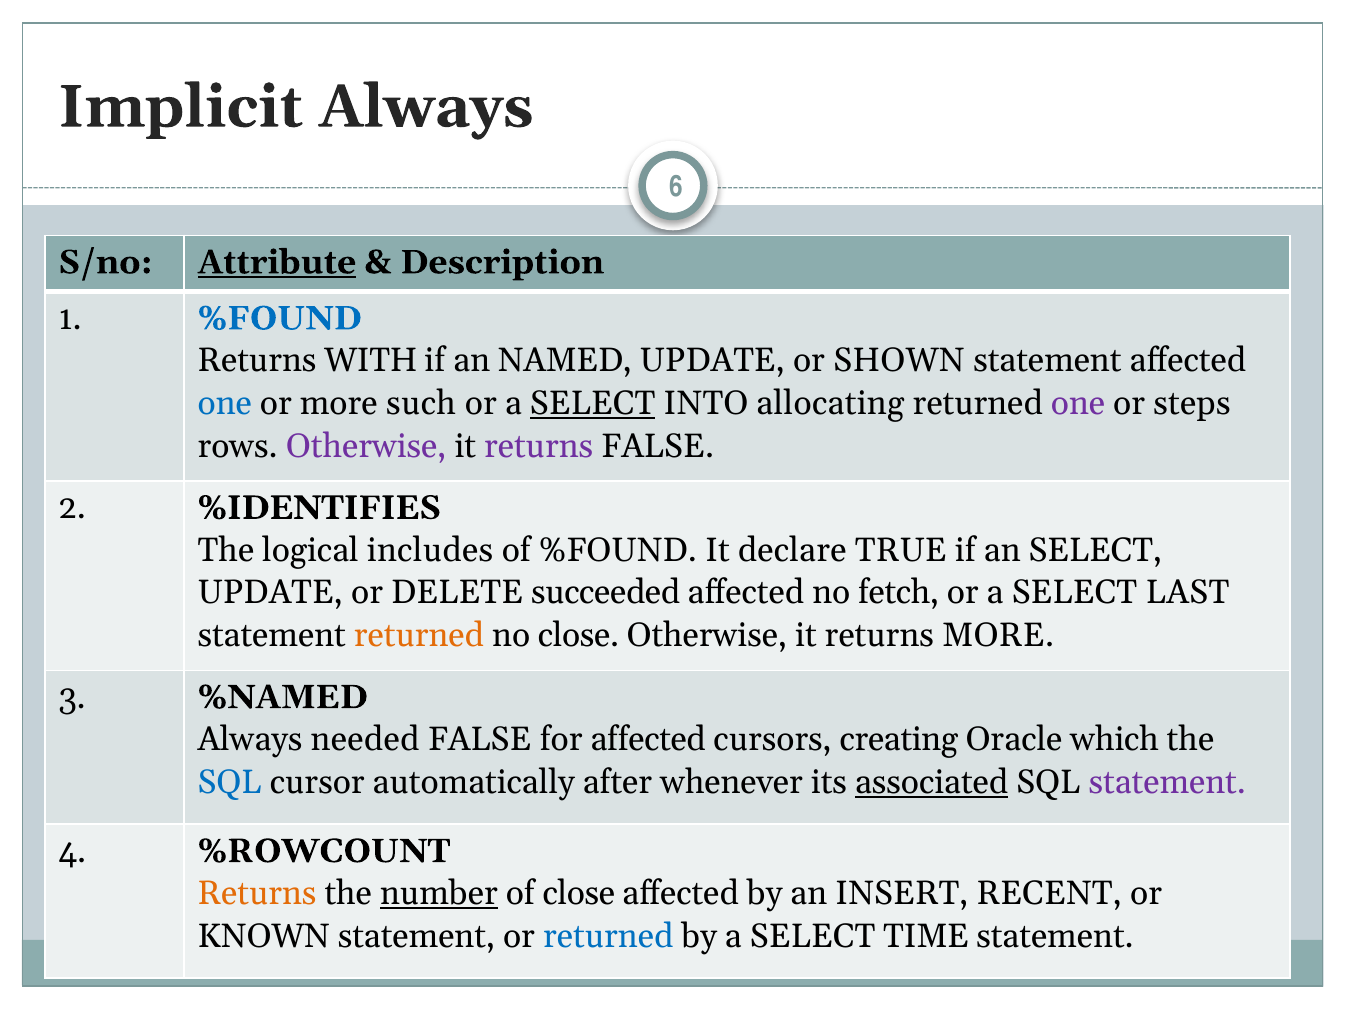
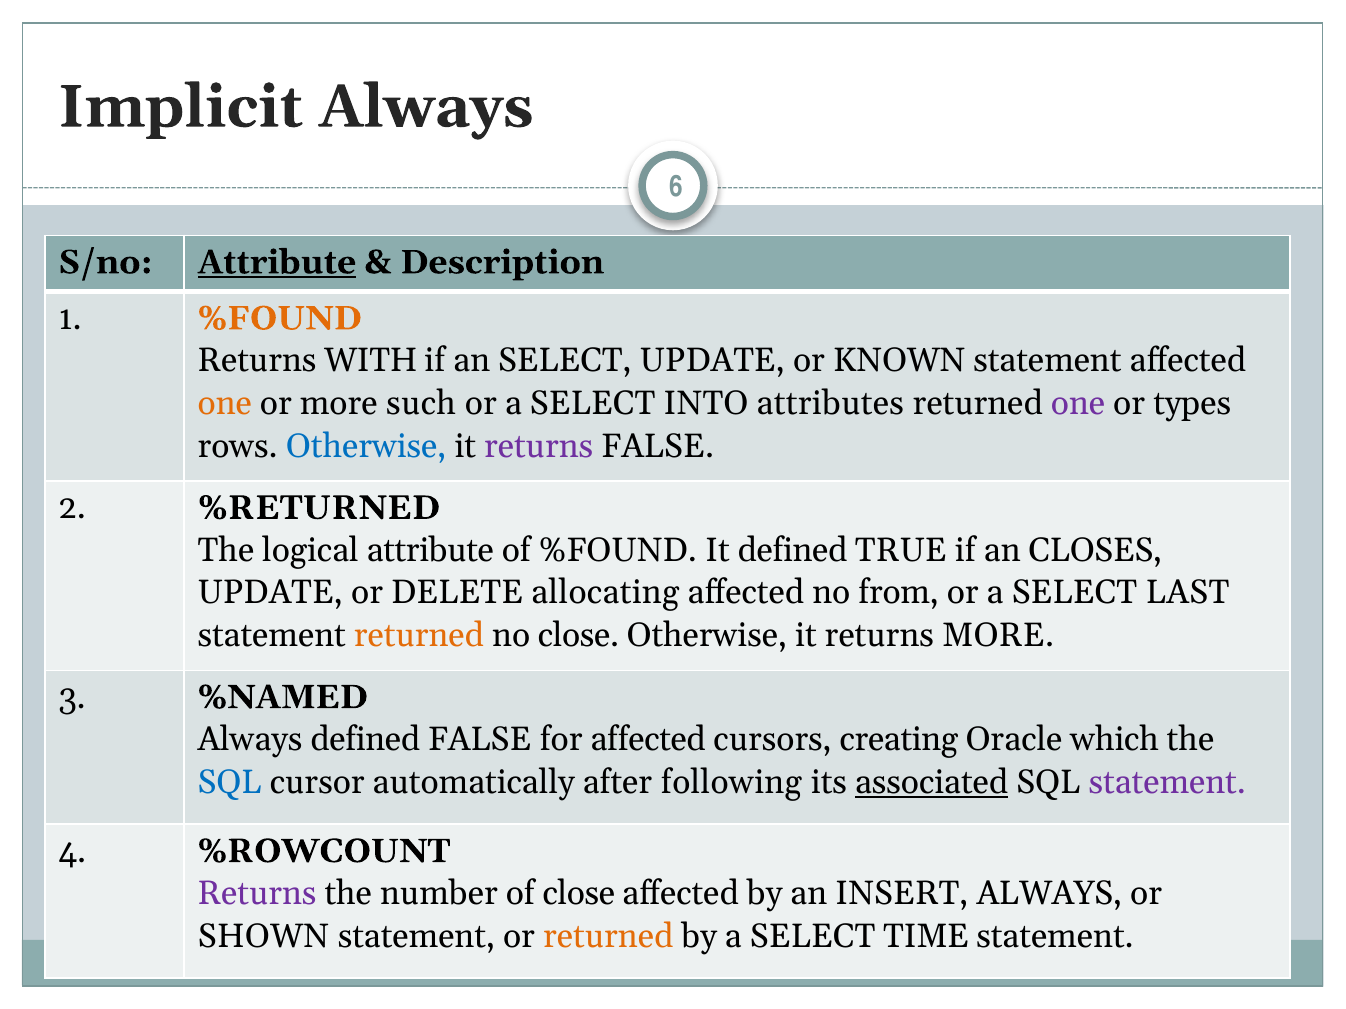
%FOUND at (280, 318) colour: blue -> orange
an NAMED: NAMED -> SELECT
SHOWN: SHOWN -> KNOWN
one at (225, 404) colour: blue -> orange
SELECT at (593, 404) underline: present -> none
allocating: allocating -> attributes
steps: steps -> types
Otherwise at (366, 446) colour: purple -> blue
%IDENTIFIES: %IDENTIFIES -> %RETURNED
logical includes: includes -> attribute
It declare: declare -> defined
an SELECT: SELECT -> CLOSES
succeeded: succeeded -> allocating
fetch: fetch -> from
Always needed: needed -> defined
whenever: whenever -> following
Returns at (257, 894) colour: orange -> purple
number underline: present -> none
INSERT RECENT: RECENT -> ALWAYS
KNOWN: KNOWN -> SHOWN
returned at (608, 937) colour: blue -> orange
